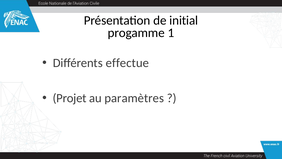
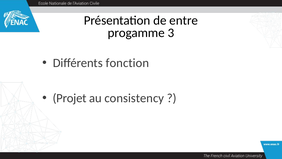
initial: initial -> entre
1: 1 -> 3
effectue: effectue -> fonction
paramètres: paramètres -> consistency
